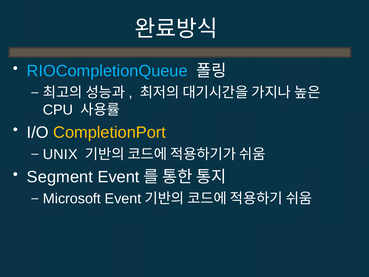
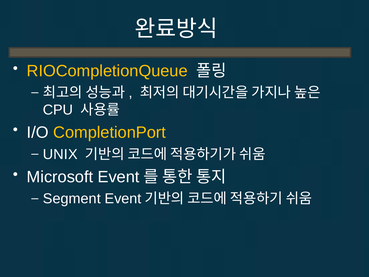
RIOCompletionQueue colour: light blue -> yellow
Segment: Segment -> Microsoft
Microsoft: Microsoft -> Segment
